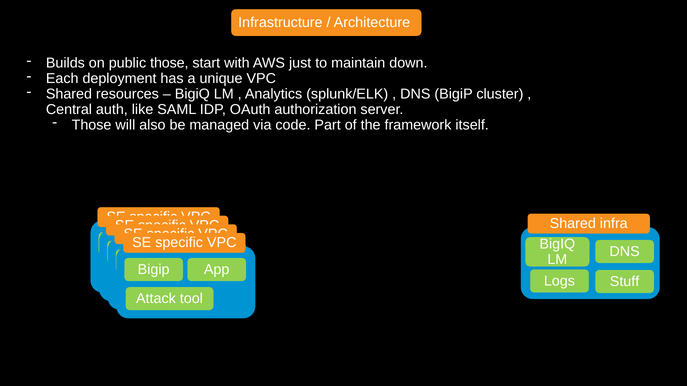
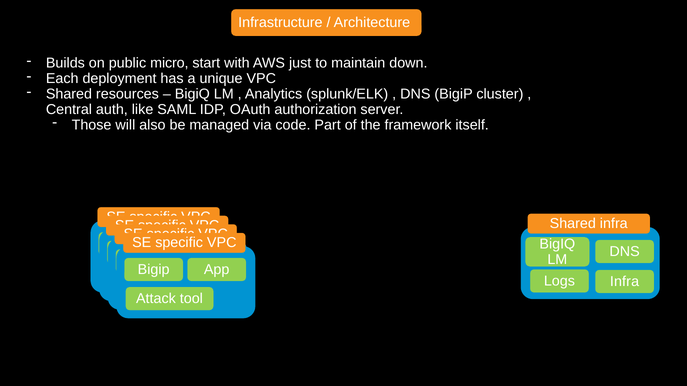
public those: those -> micro
Stuff at (625, 282): Stuff -> Infra
